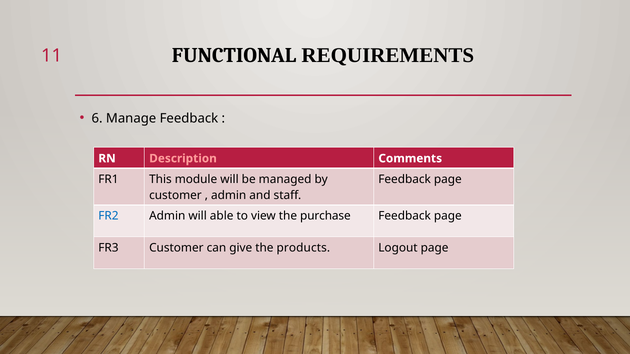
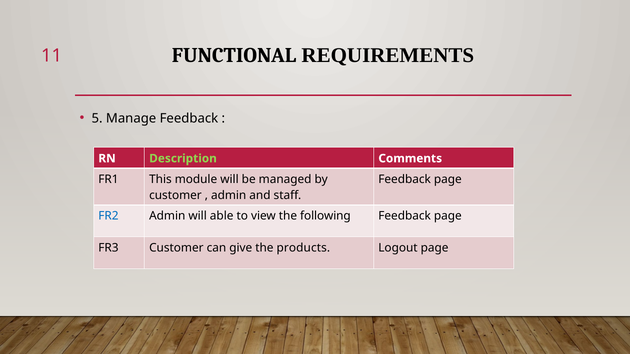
6: 6 -> 5
Description colour: pink -> light green
purchase: purchase -> following
